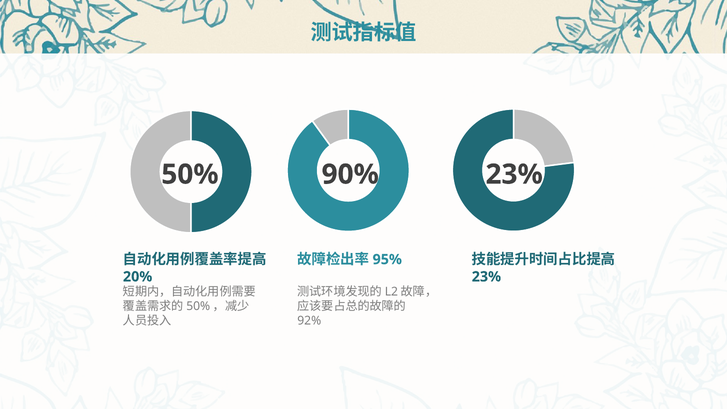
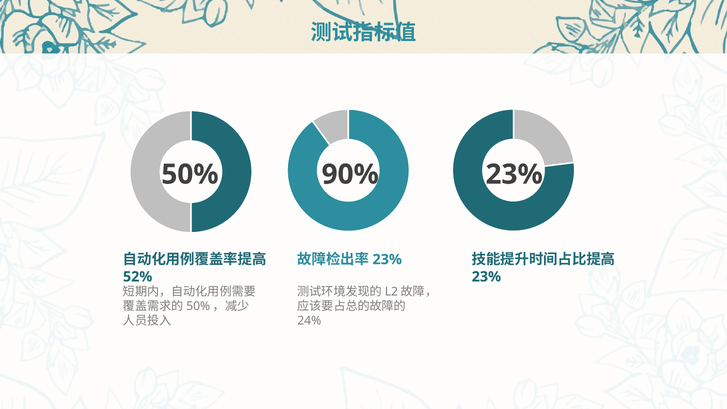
95% at (387, 259): 95% -> 23%
20%: 20% -> 52%
92%: 92% -> 24%
